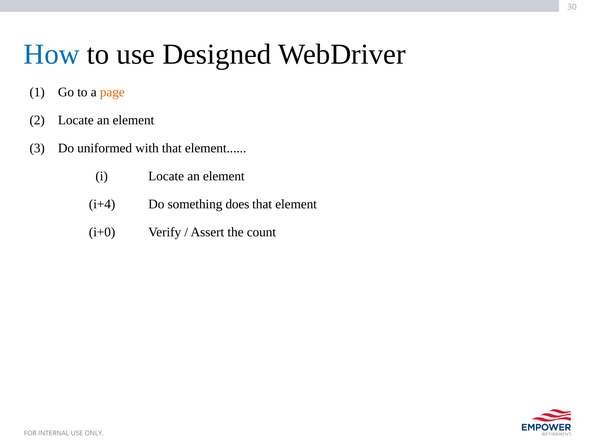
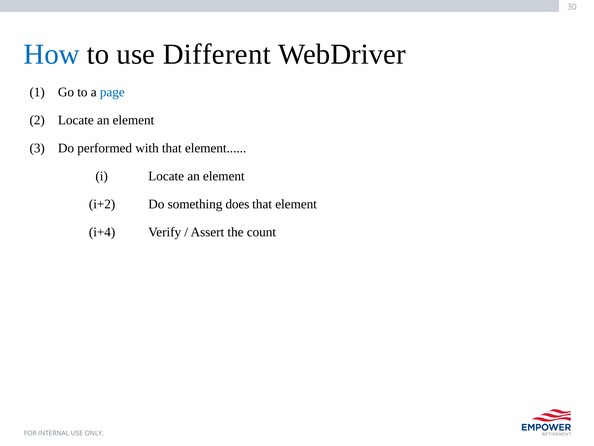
Designed: Designed -> Different
page colour: orange -> blue
uniformed: uniformed -> performed
i+4: i+4 -> i+2
i+0: i+0 -> i+4
